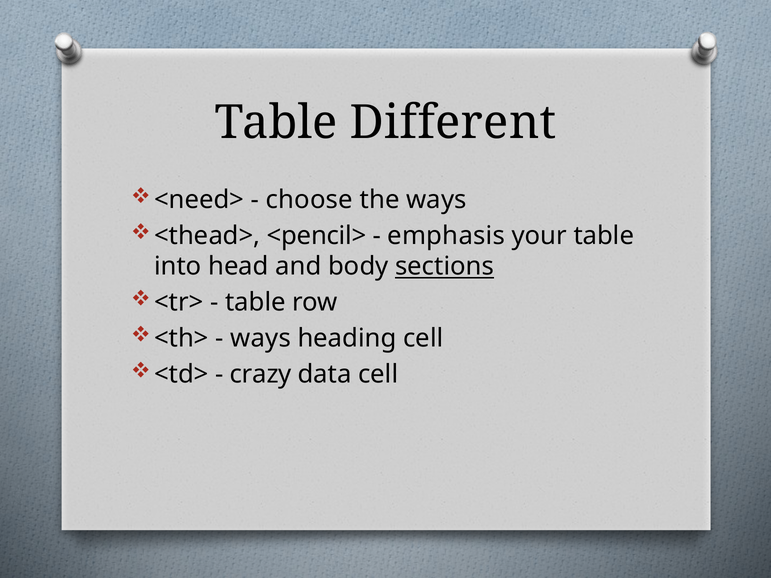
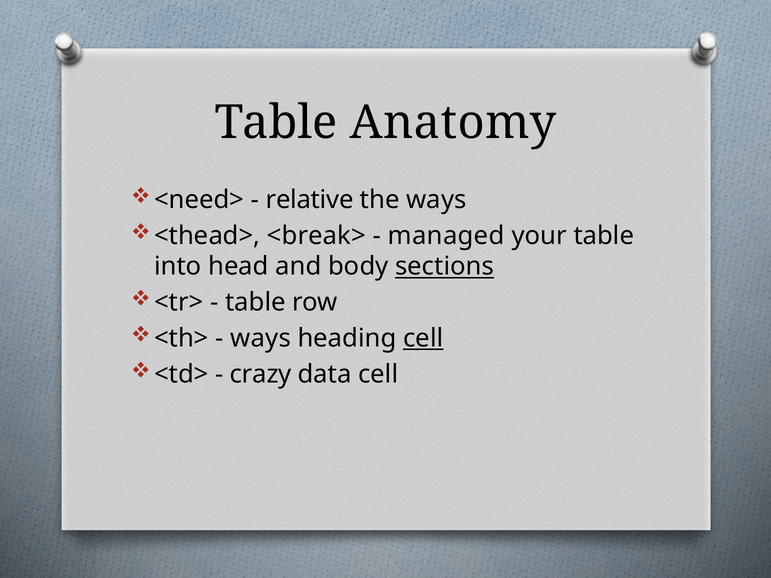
Different: Different -> Anatomy
choose: choose -> relative
<pencil>: <pencil> -> <break>
emphasis: emphasis -> managed
cell at (423, 339) underline: none -> present
